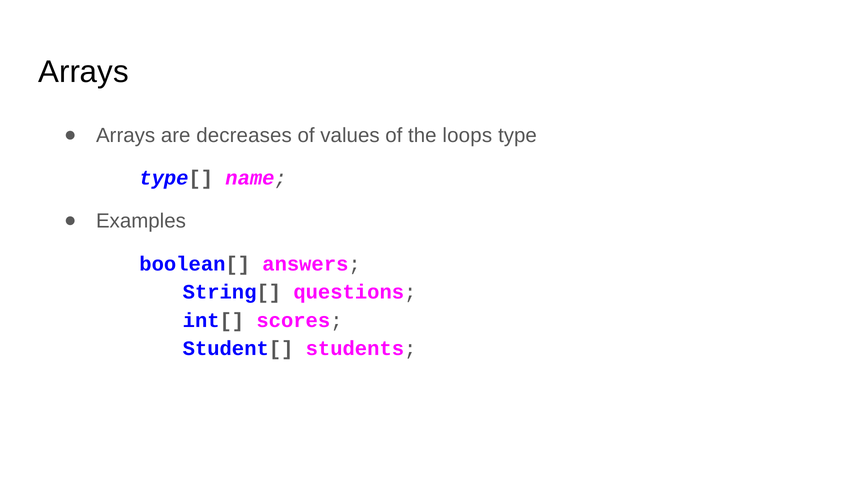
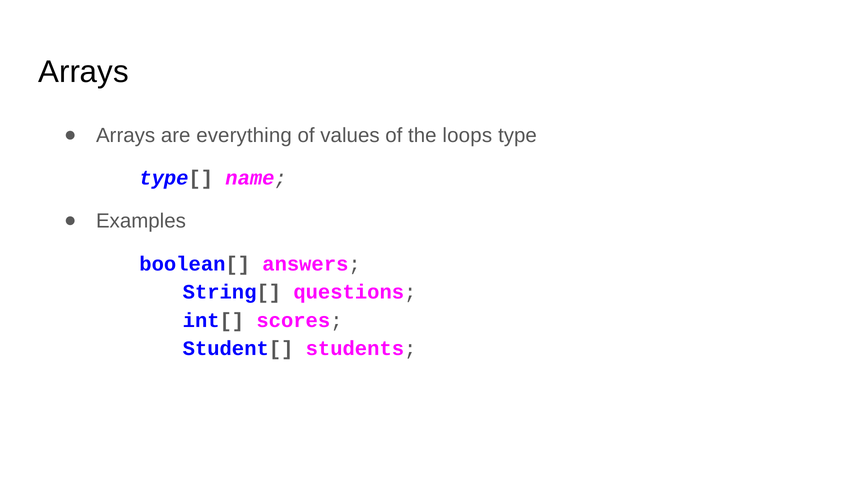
decreases: decreases -> everything
